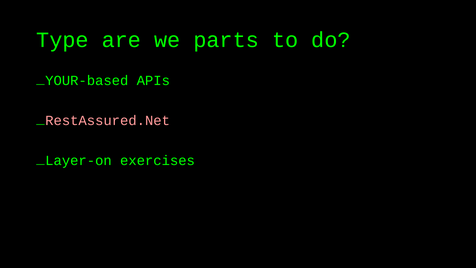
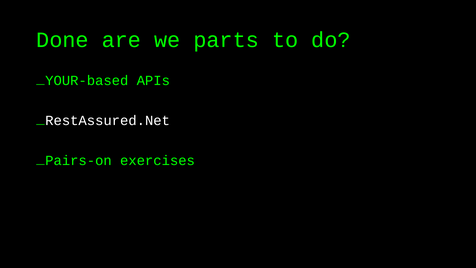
Type: Type -> Done
RestAssured.Net colour: pink -> white
Layer-on: Layer-on -> Pairs-on
